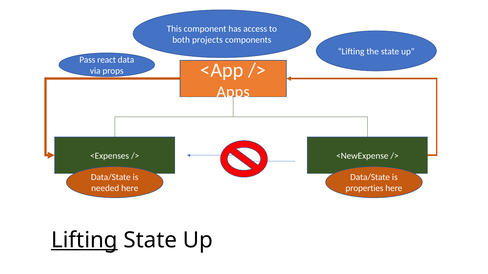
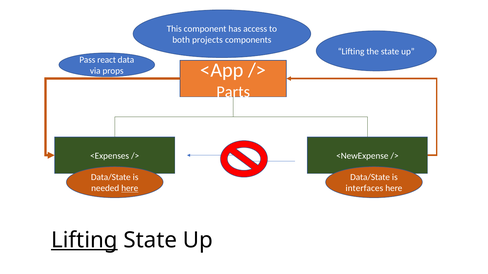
Apps: Apps -> Parts
here at (130, 189) underline: none -> present
properties: properties -> interfaces
